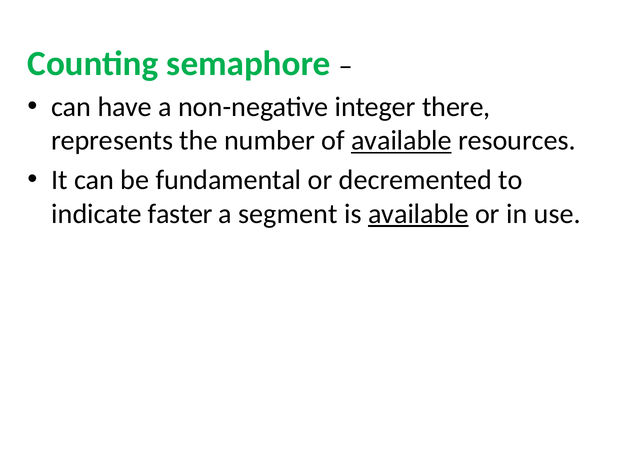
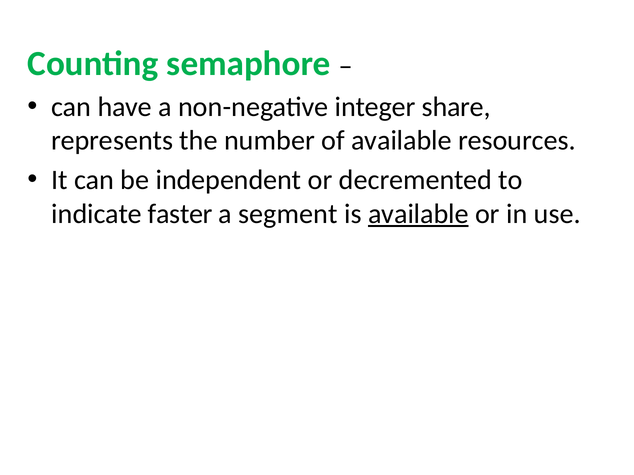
there: there -> share
available at (401, 141) underline: present -> none
fundamental: fundamental -> independent
